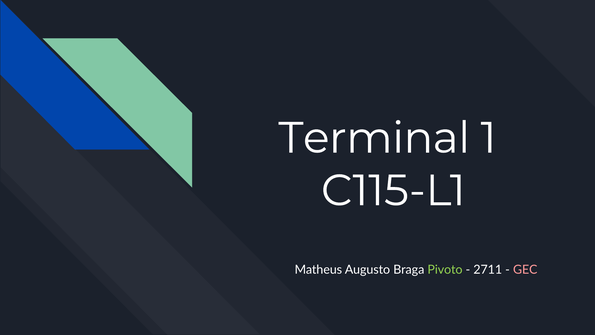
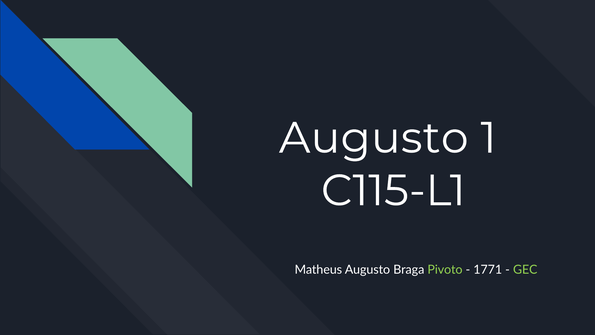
Terminal at (374, 138): Terminal -> Augusto
2711: 2711 -> 1771
GEC colour: pink -> light green
